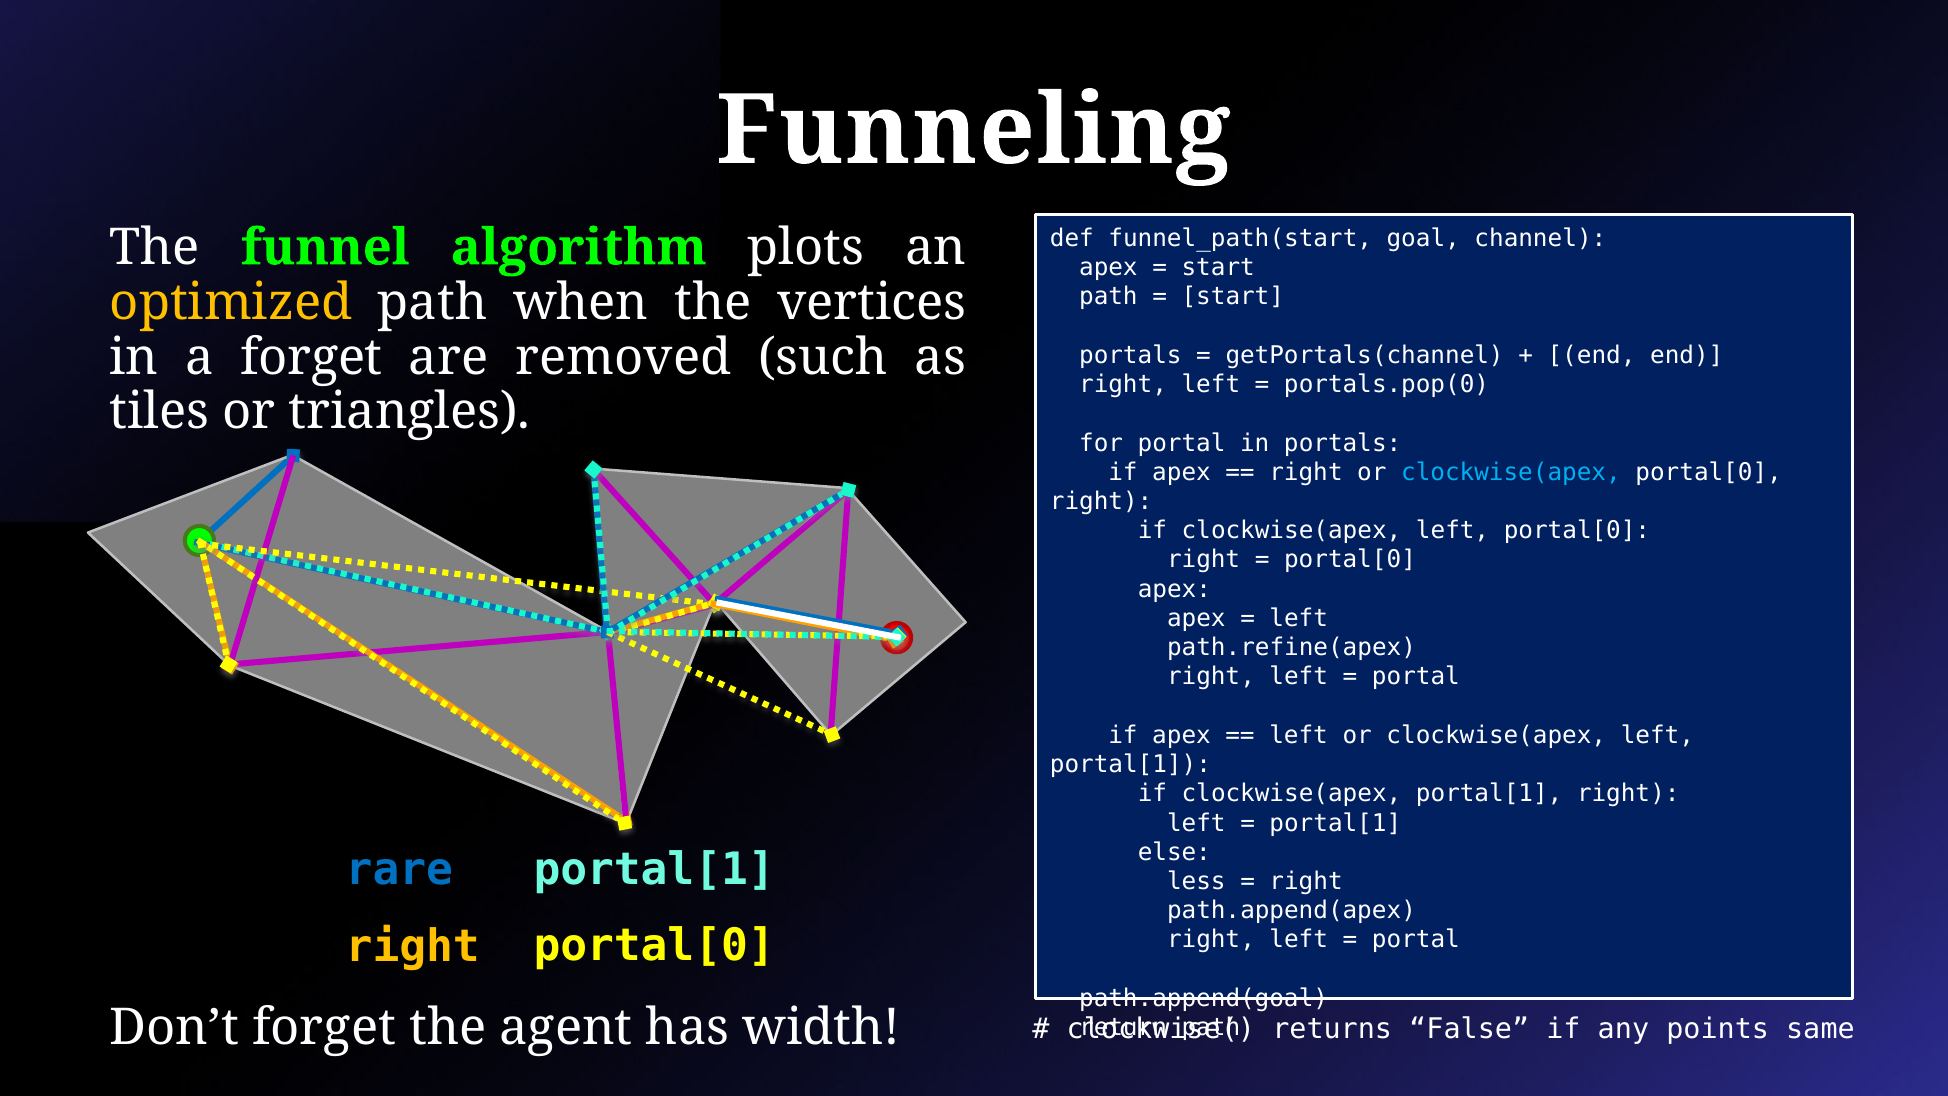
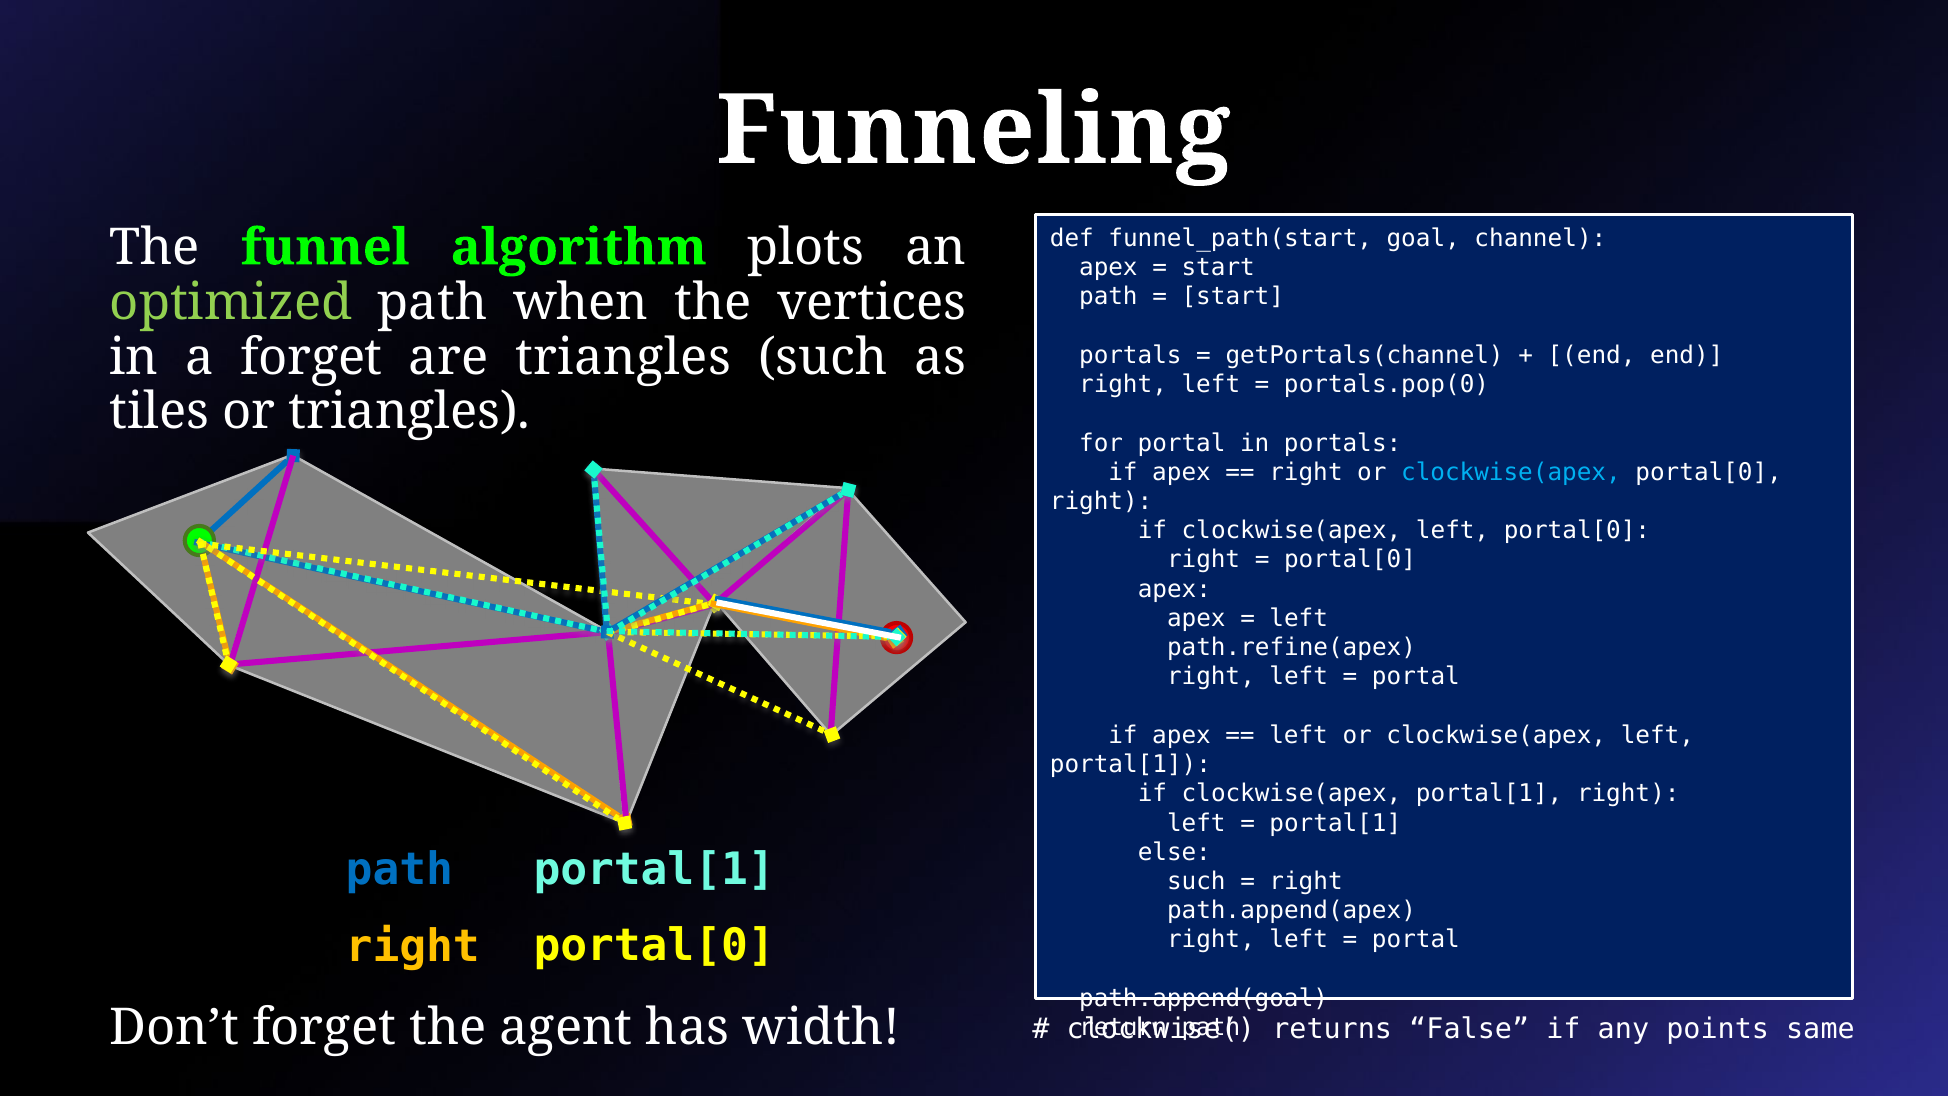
optimized colour: yellow -> light green
are removed: removed -> triangles
rare at (399, 870): rare -> path
less at (1196, 881): less -> such
